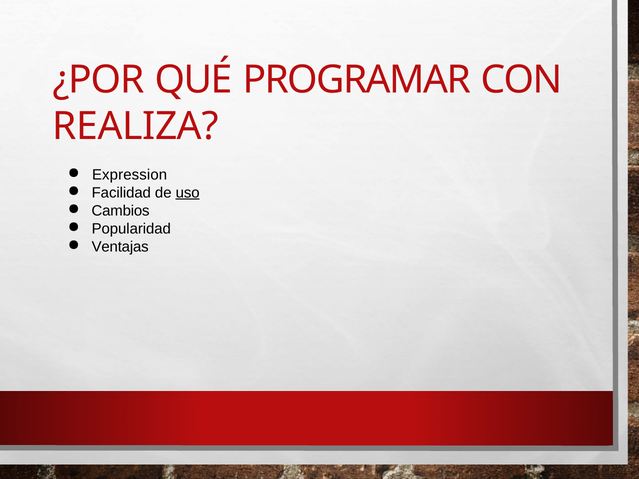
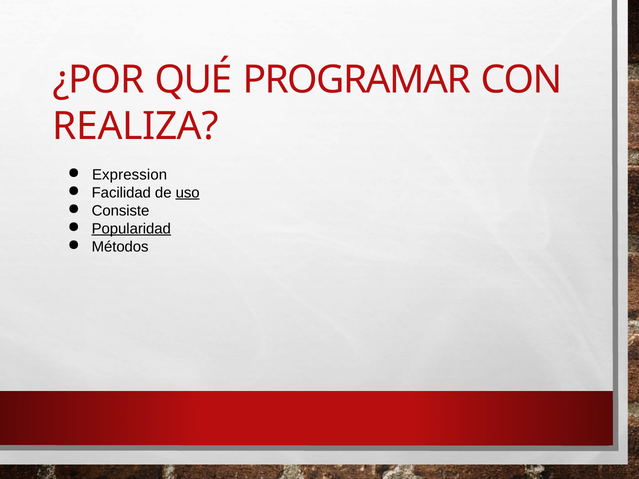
Cambios: Cambios -> Consiste
Popularidad underline: none -> present
Ventajas: Ventajas -> Métodos
